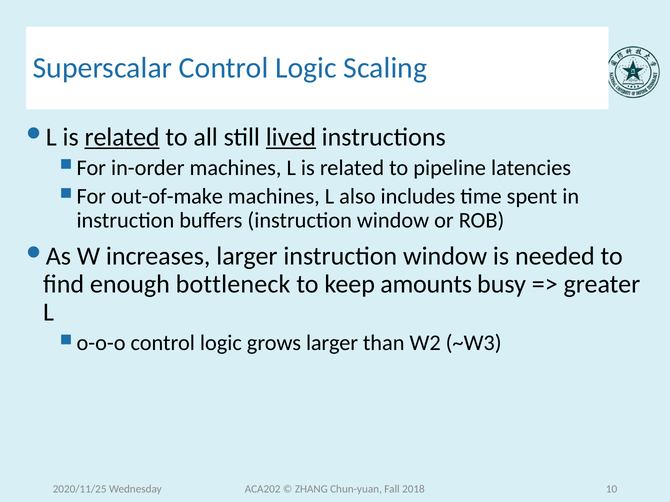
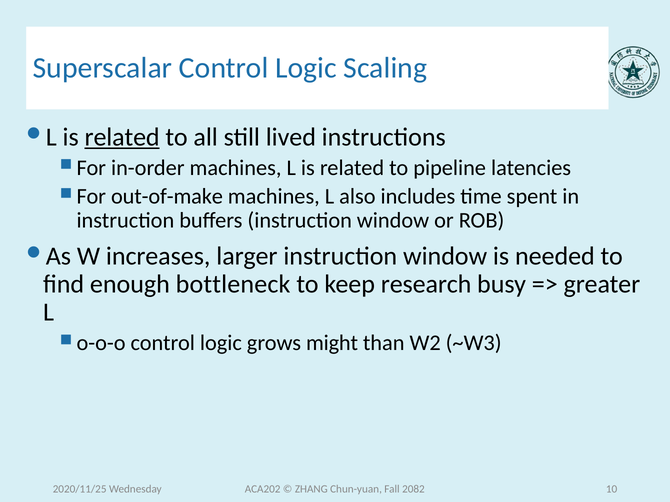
lived underline: present -> none
amounts: amounts -> research
grows larger: larger -> might
2018: 2018 -> 2082
